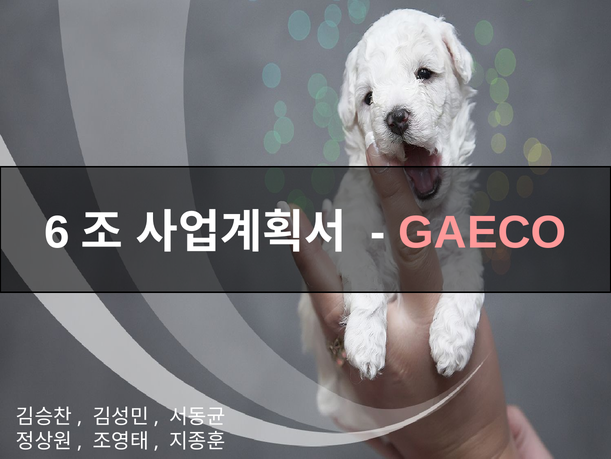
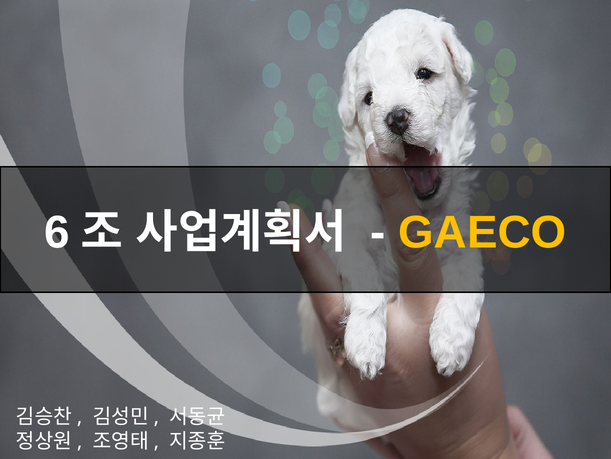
GAECO colour: pink -> yellow
